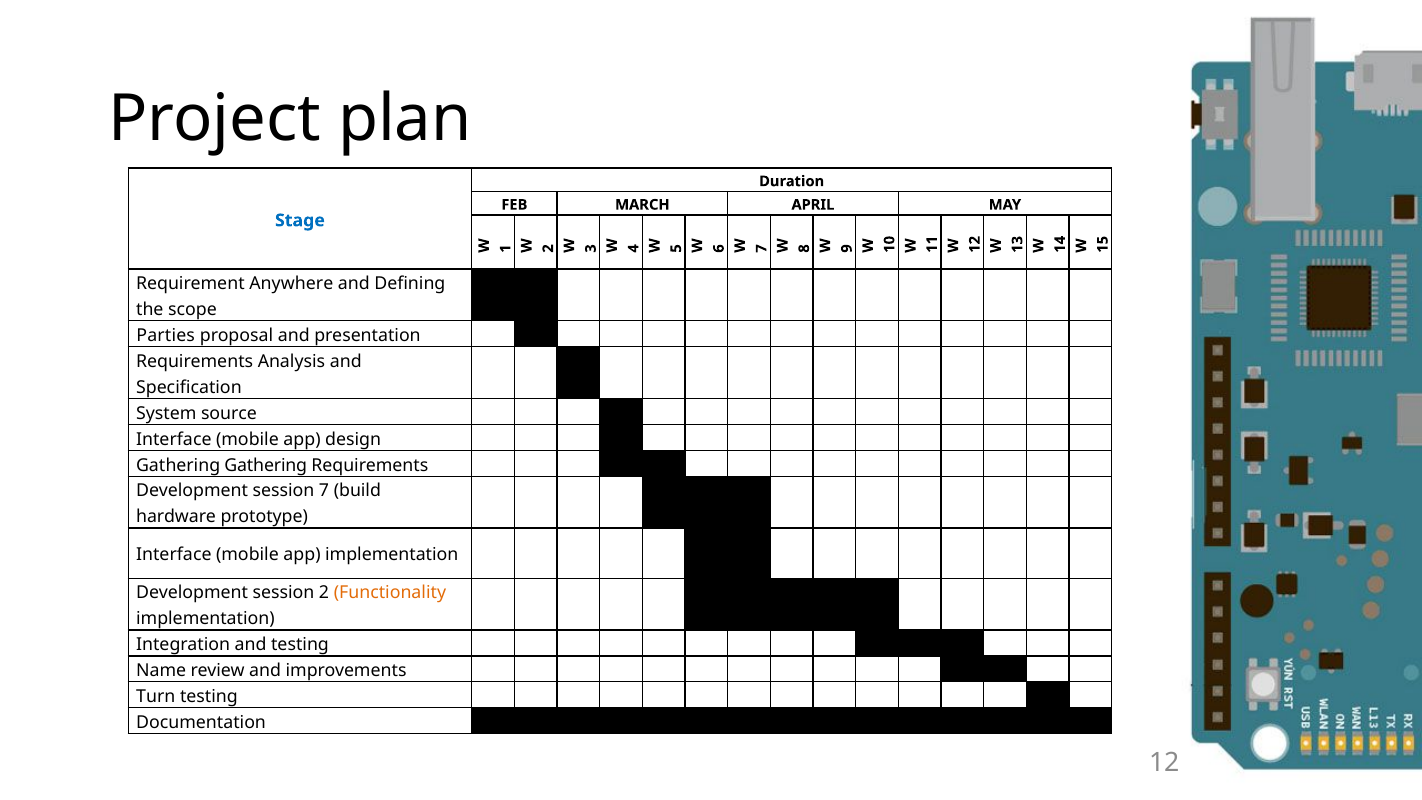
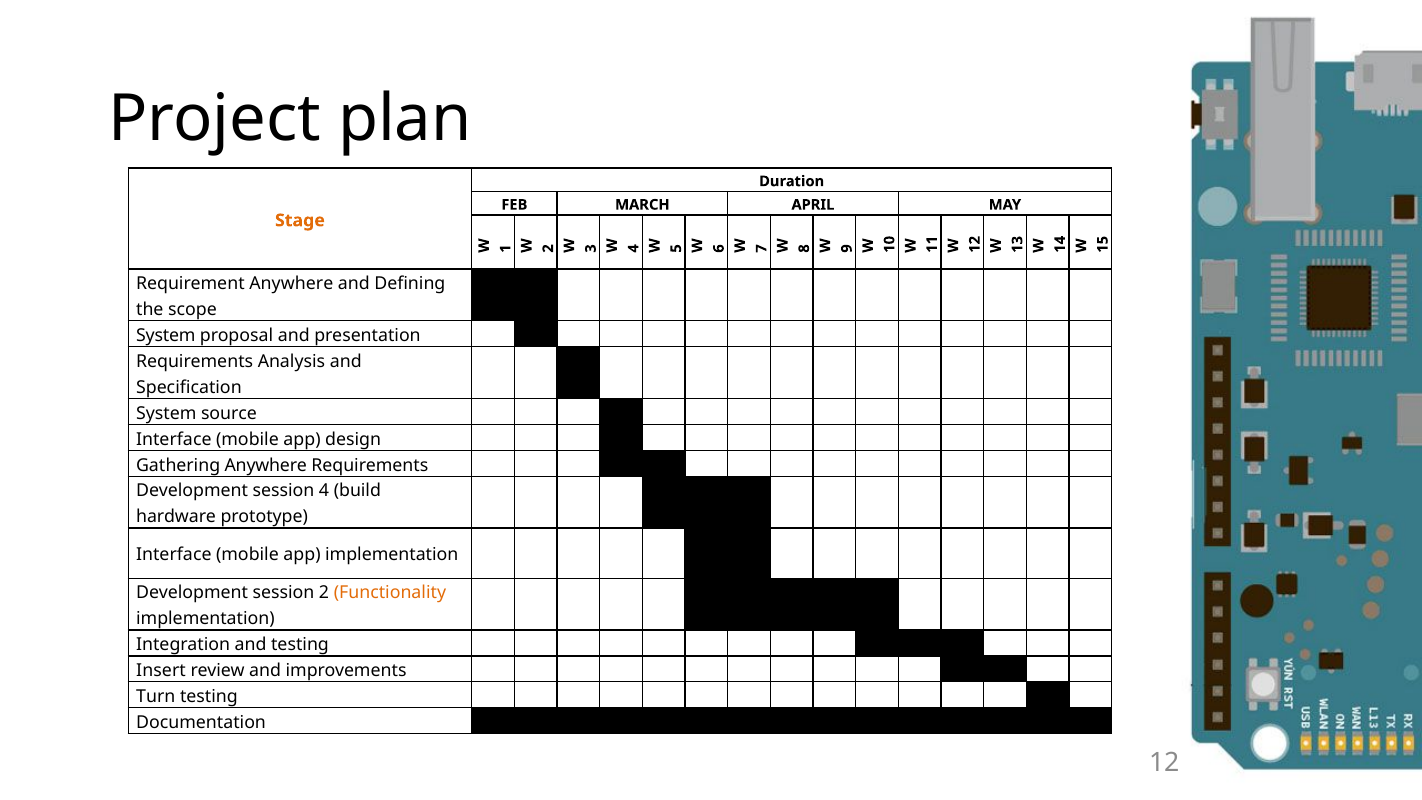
Stage colour: blue -> orange
Parties at (166, 336): Parties -> System
Gathering Gathering: Gathering -> Anywhere
session 7: 7 -> 4
Name: Name -> Insert
